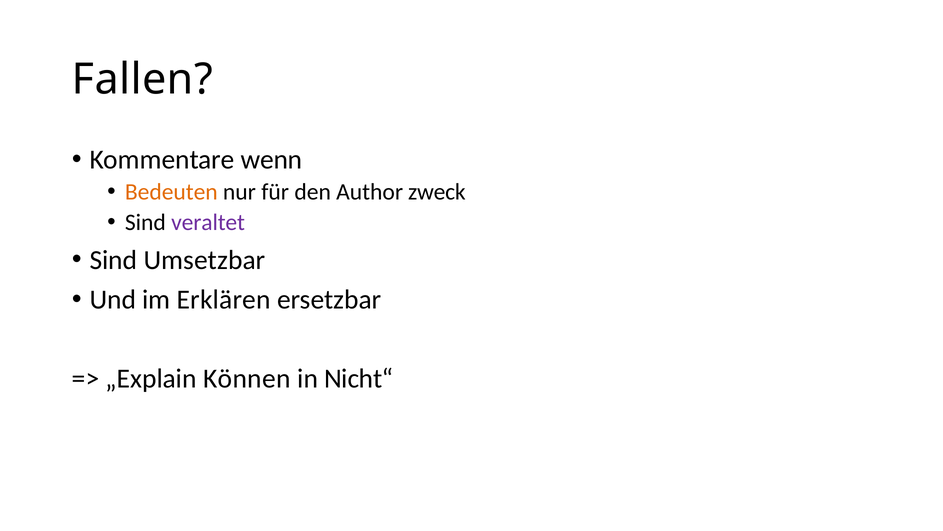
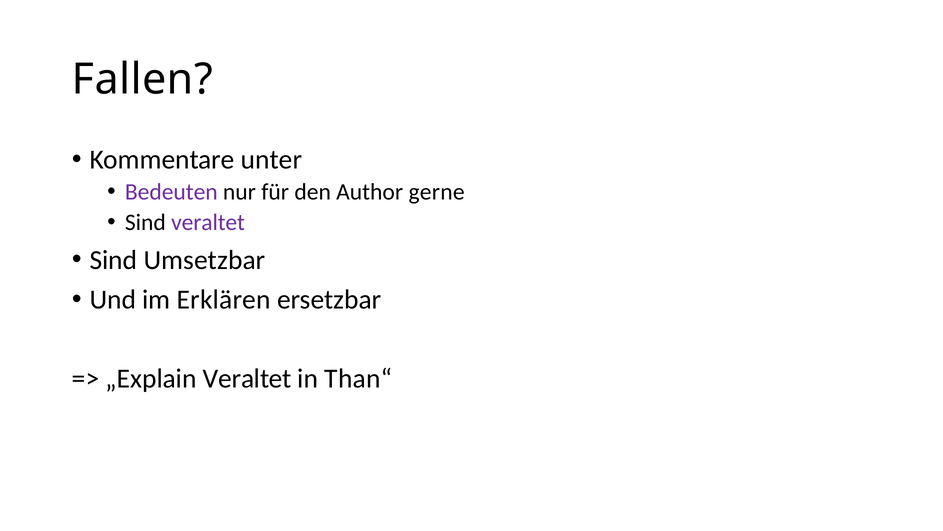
wenn: wenn -> unter
Bedeuten colour: orange -> purple
zweck: zweck -> gerne
„Explain Können: Können -> Veraltet
Nicht“: Nicht“ -> Than“
